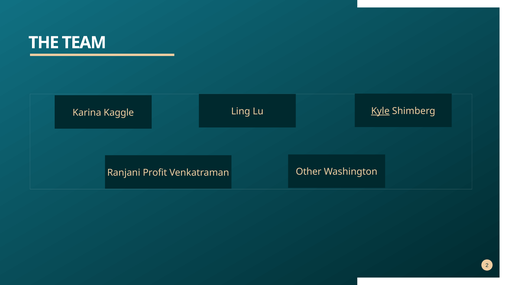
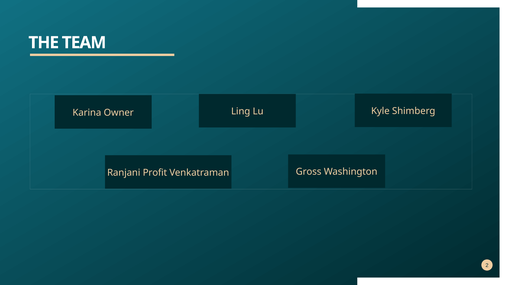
Kaggle: Kaggle -> Owner
Kyle underline: present -> none
Other: Other -> Gross
